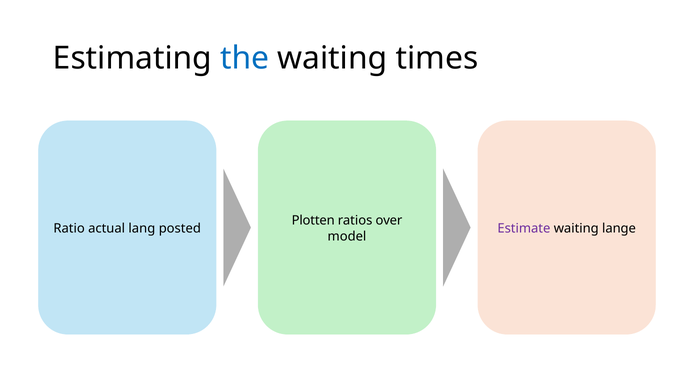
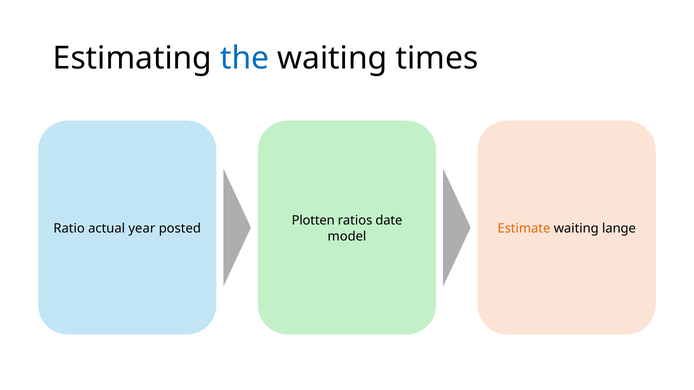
over: over -> date
lang: lang -> year
Estimate colour: purple -> orange
